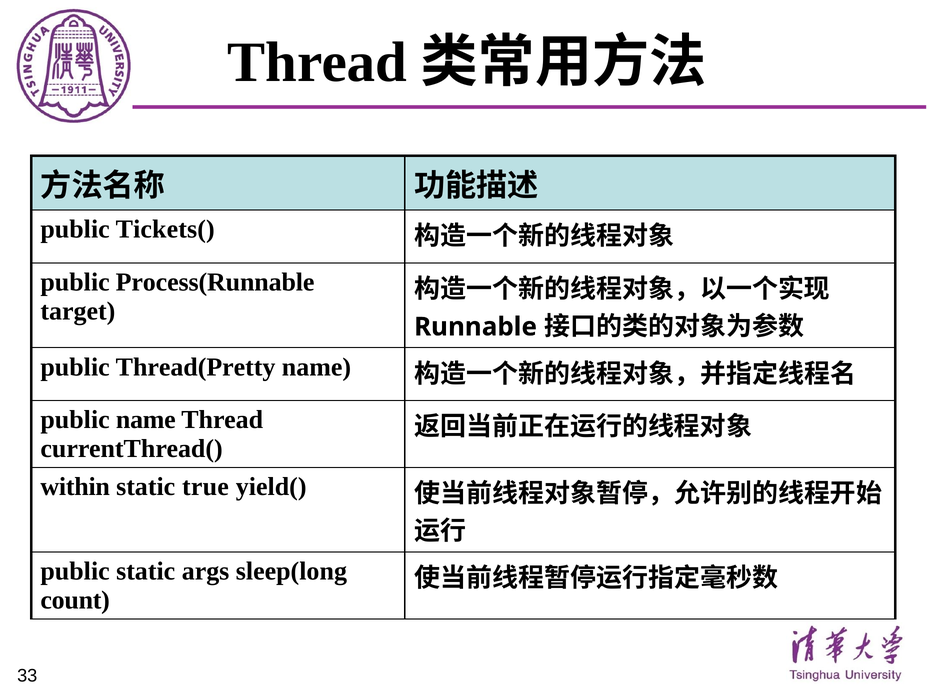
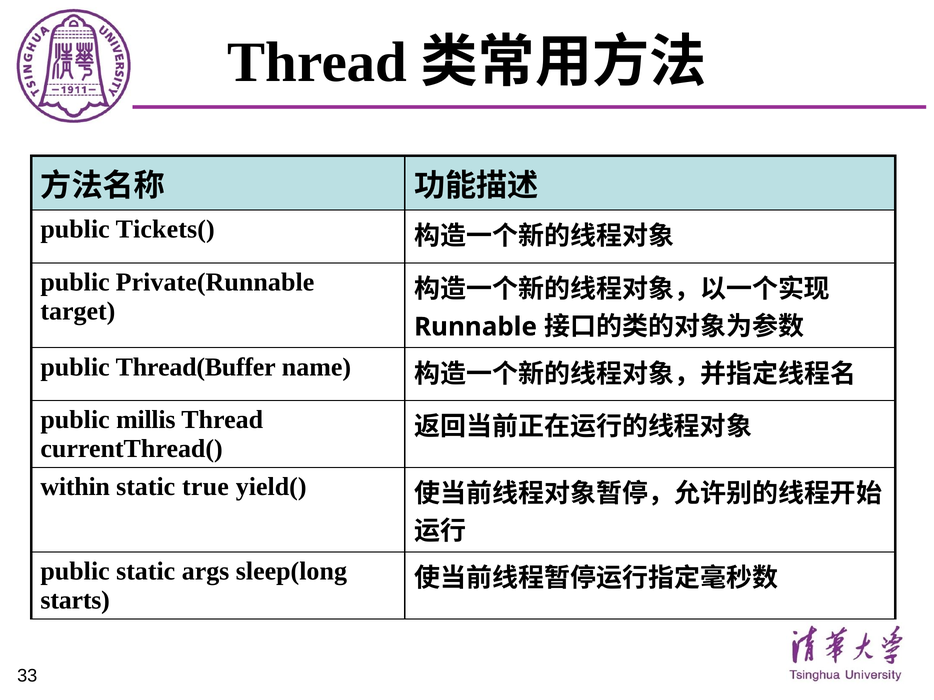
Process(Runnable: Process(Runnable -> Private(Runnable
Thread(Pretty: Thread(Pretty -> Thread(Buffer
public name: name -> millis
count: count -> starts
